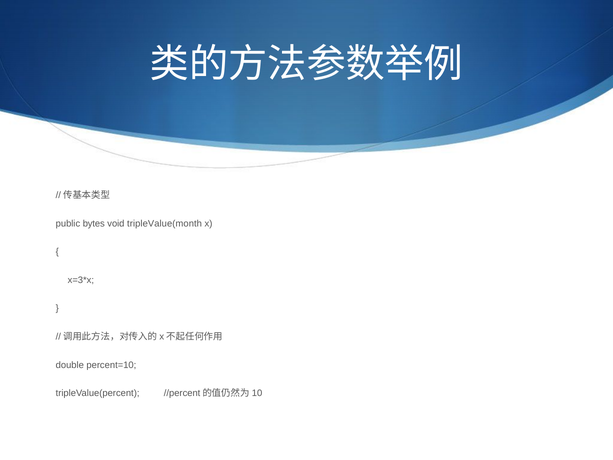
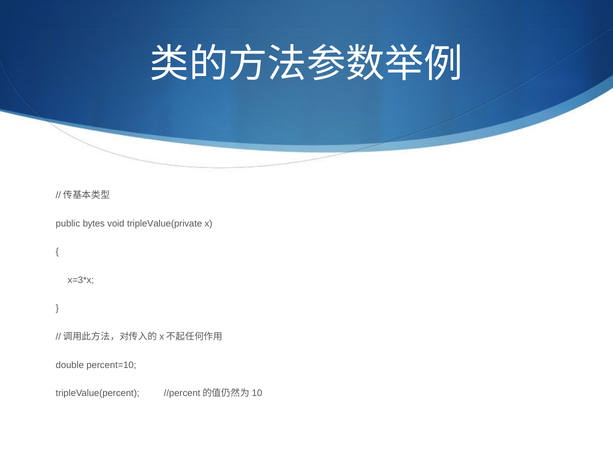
tripleValue(month: tripleValue(month -> tripleValue(private
